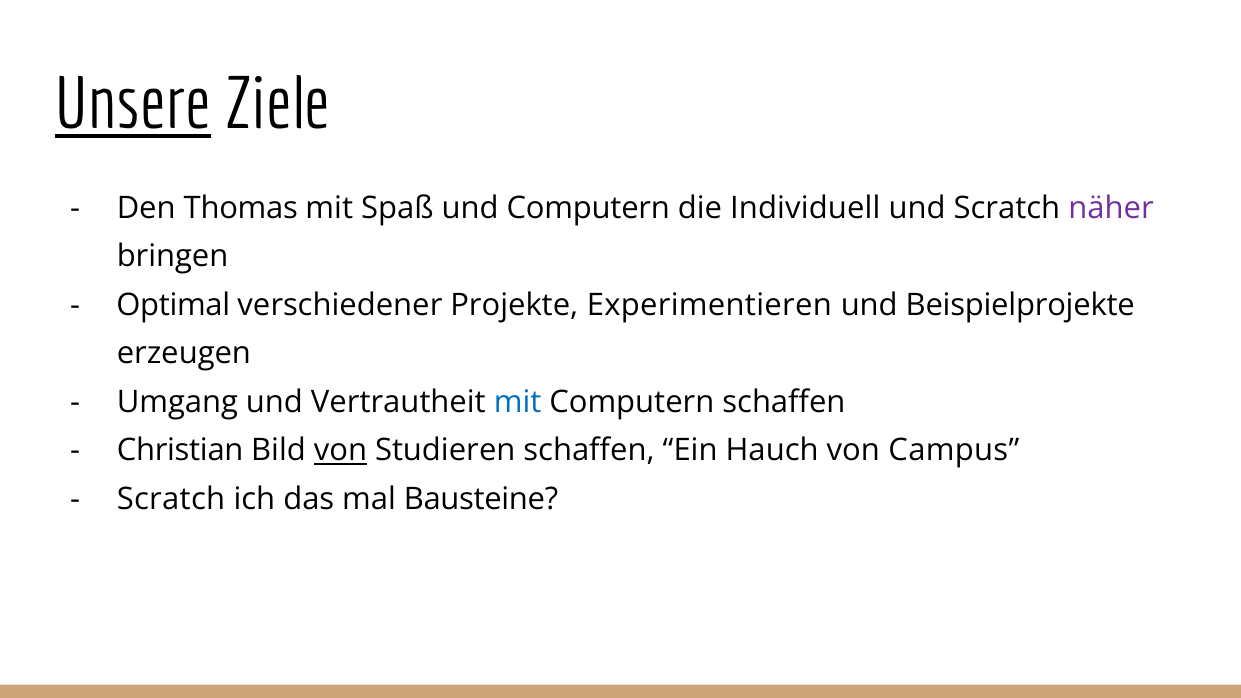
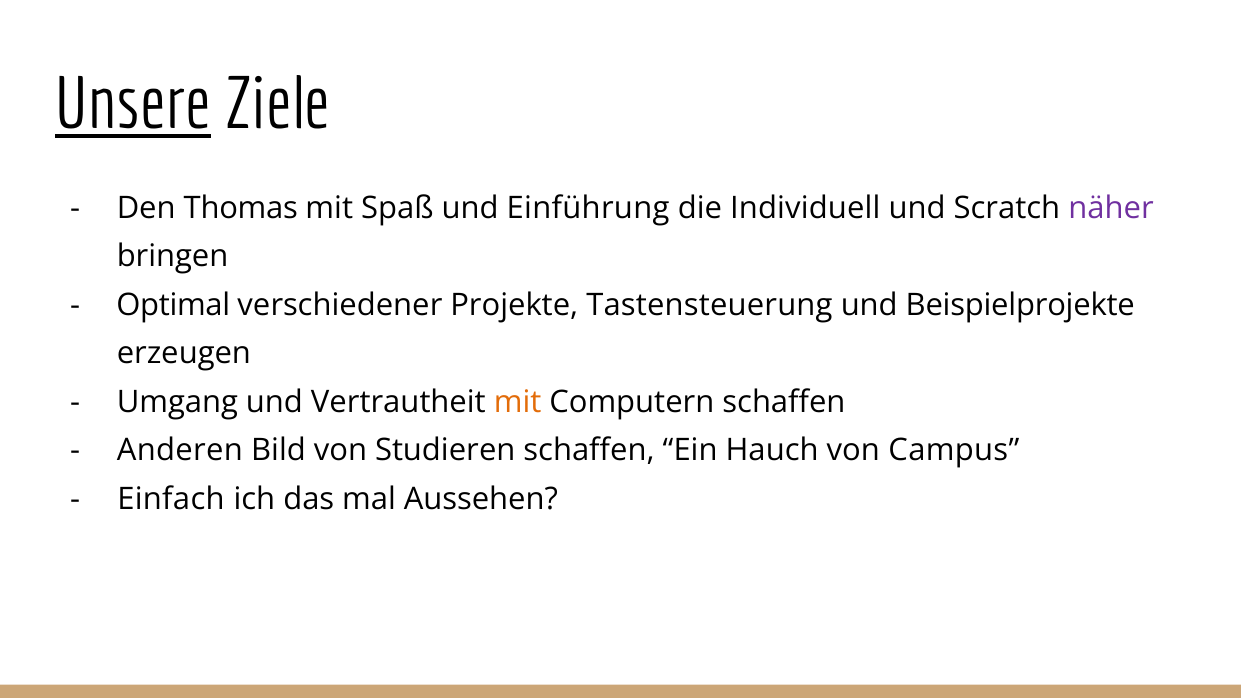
und Computern: Computern -> Einführung
Experimentieren: Experimentieren -> Tastensteuerung
mit at (518, 402) colour: blue -> orange
Christian: Christian -> Anderen
von at (340, 450) underline: present -> none
Scratch at (171, 499): Scratch -> Einfach
Bausteine: Bausteine -> Aussehen
